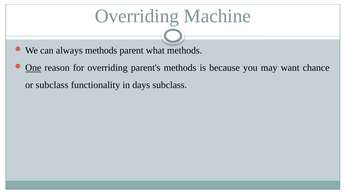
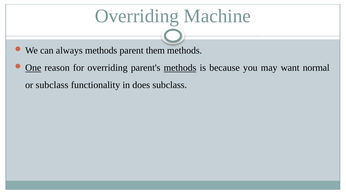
what: what -> them
methods at (180, 68) underline: none -> present
chance: chance -> normal
days: days -> does
